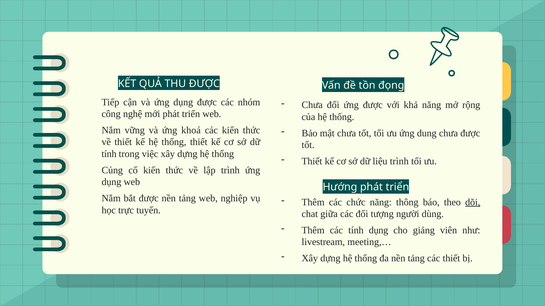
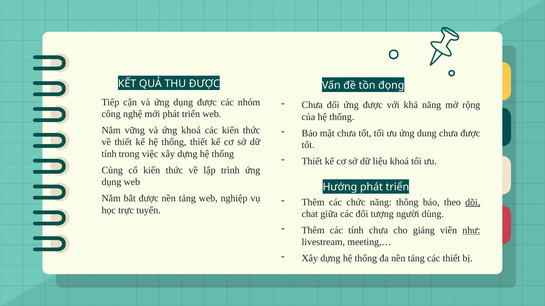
liệu trình: trình -> khoá
tính dụng: dụng -> chưa
như underline: none -> present
